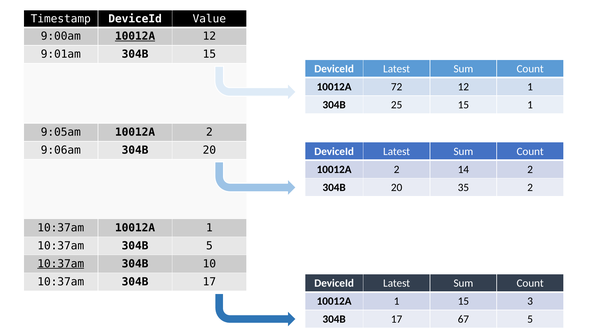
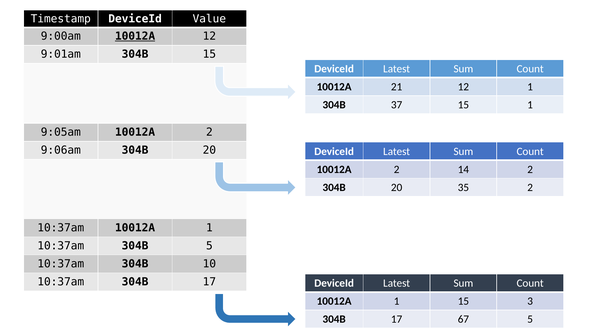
72: 72 -> 21
25: 25 -> 37
10:37am at (61, 264) underline: present -> none
